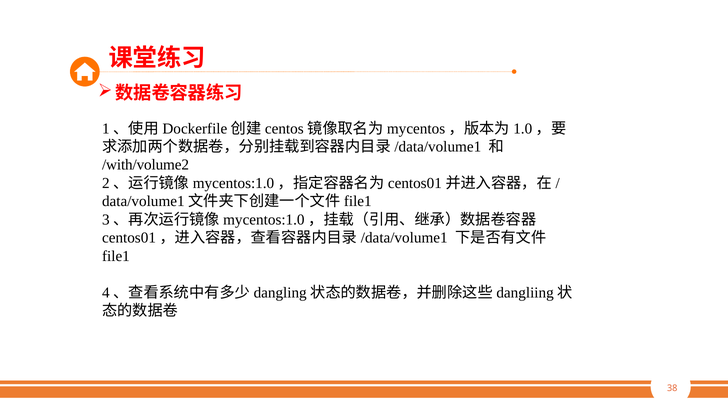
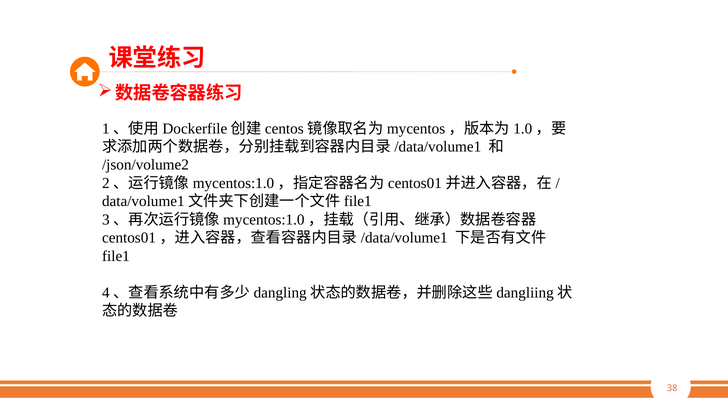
/with/volume2: /with/volume2 -> /json/volume2
